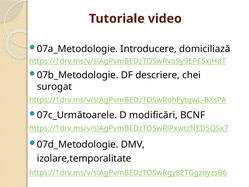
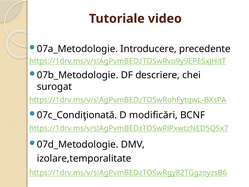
domiciliază: domiciliază -> precedente
07c_Următoarele: 07c_Următoarele -> 07c_Condiţionată
